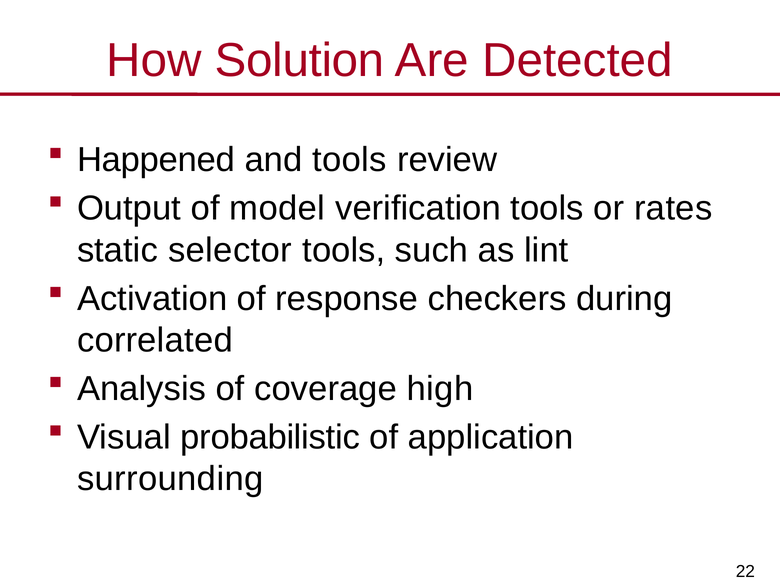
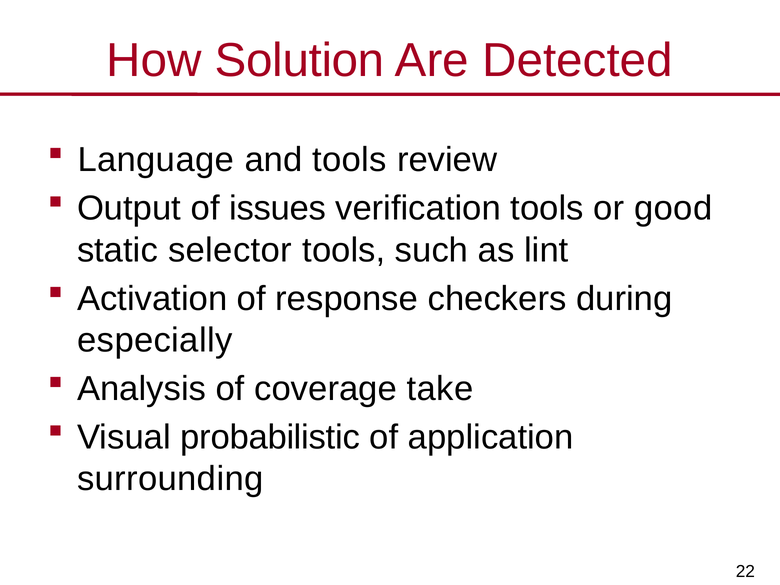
Happened: Happened -> Language
model: model -> issues
rates: rates -> good
correlated: correlated -> especially
high: high -> take
